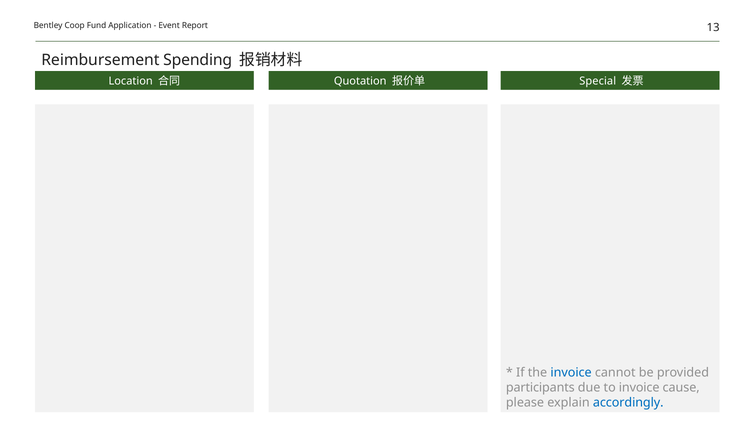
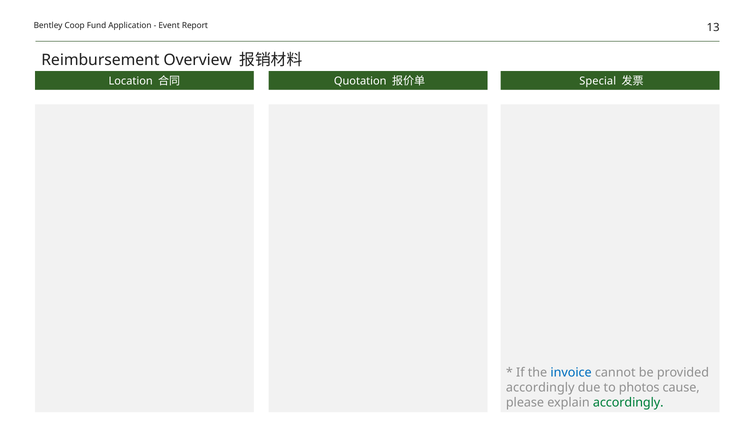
Spending: Spending -> Overview
participants at (540, 387): participants -> accordingly
to invoice: invoice -> photos
accordingly at (628, 402) colour: blue -> green
